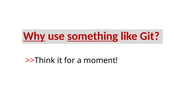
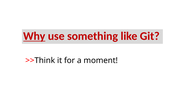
something underline: present -> none
